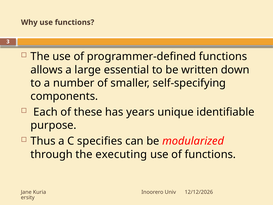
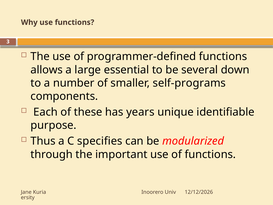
written: written -> several
self-specifying: self-specifying -> self-programs
executing: executing -> important
